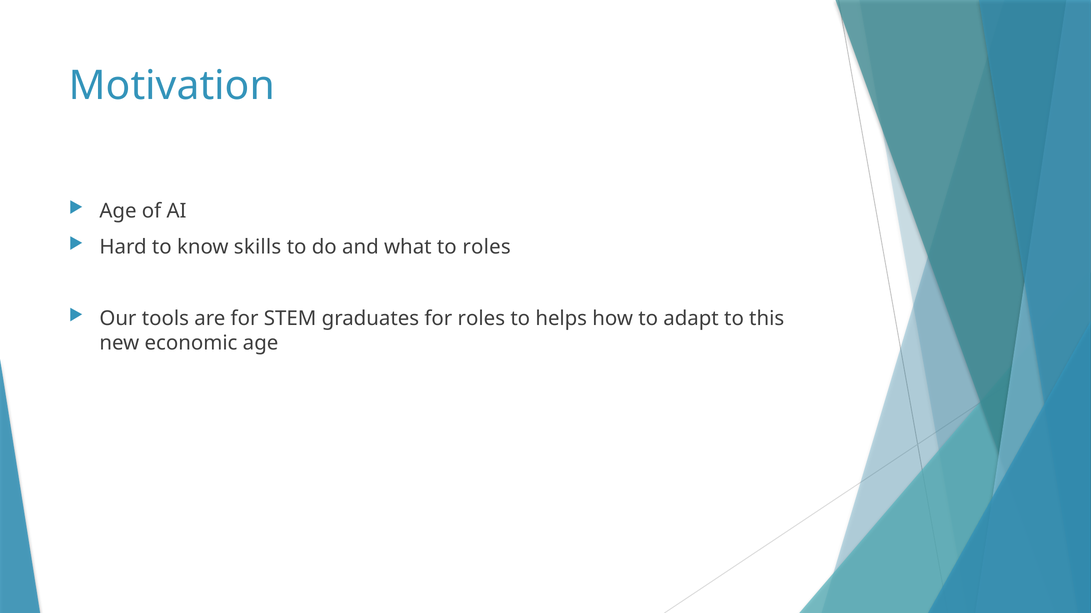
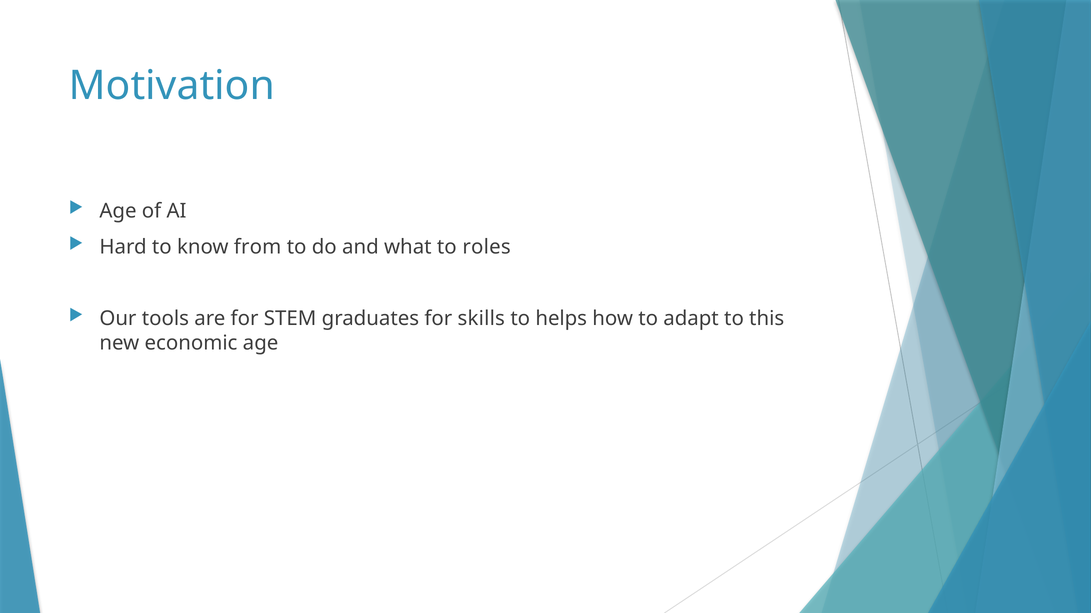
skills: skills -> from
for roles: roles -> skills
